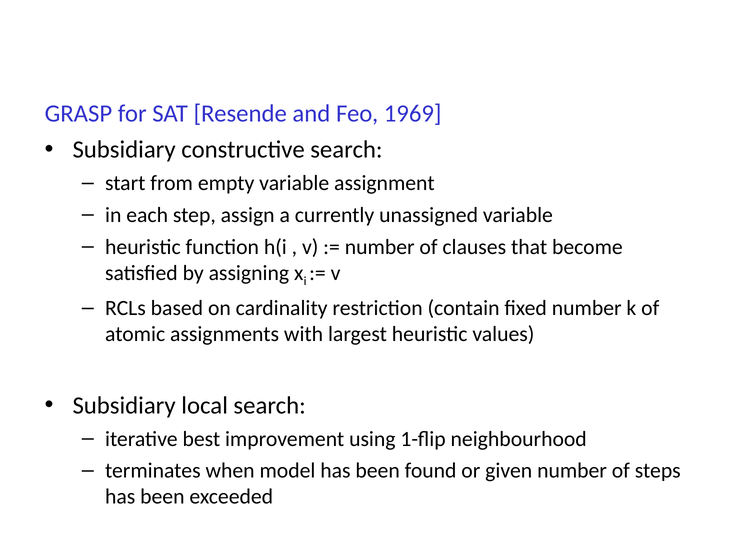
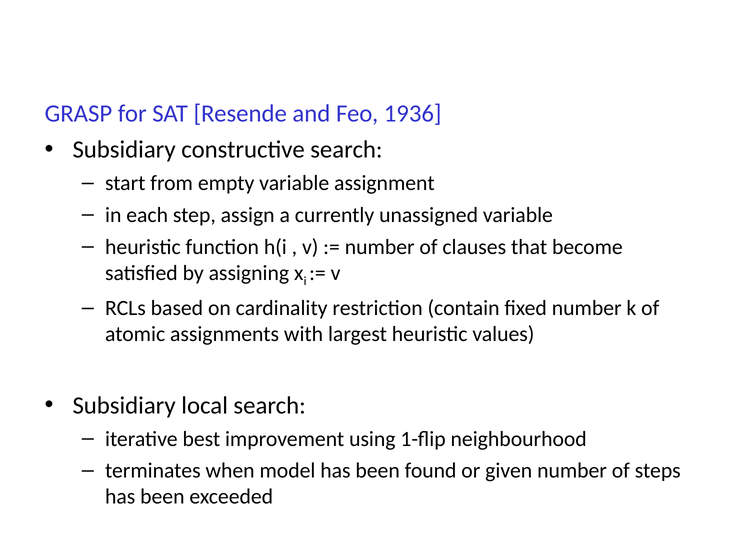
1969: 1969 -> 1936
